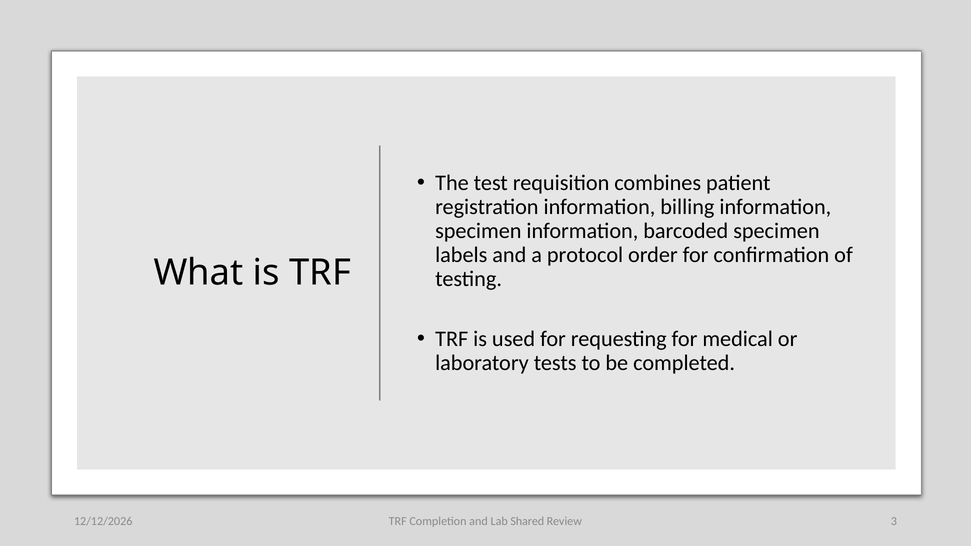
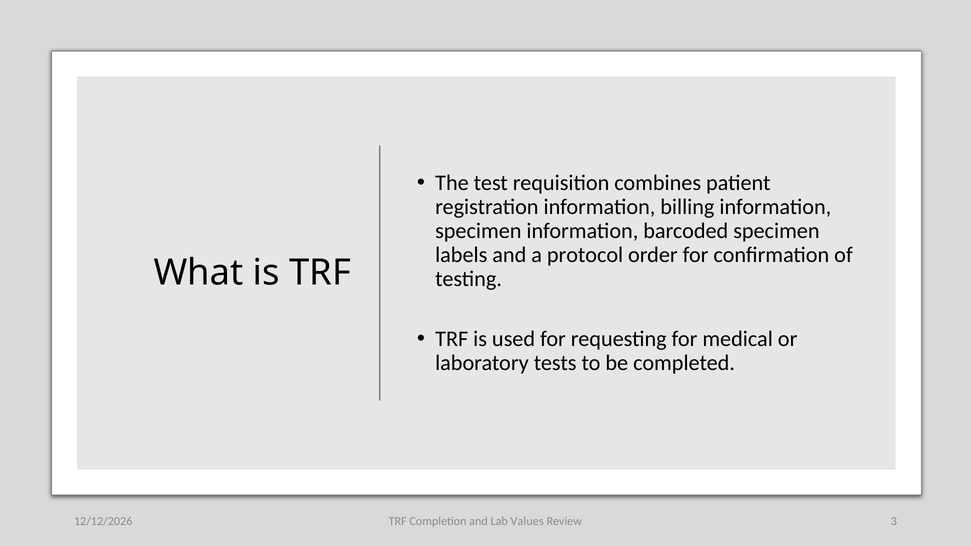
Shared: Shared -> Values
